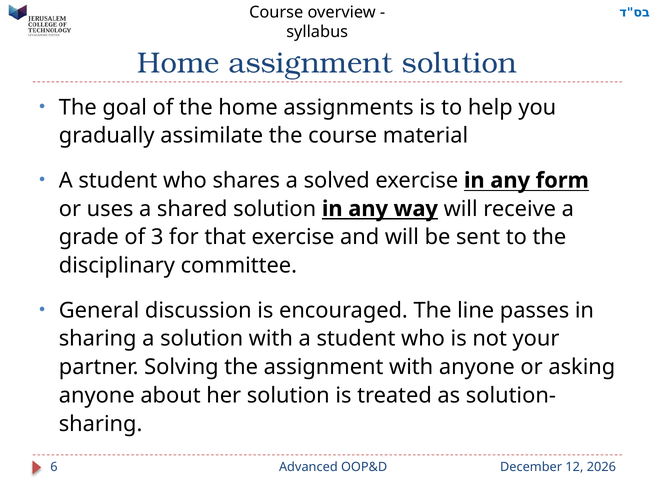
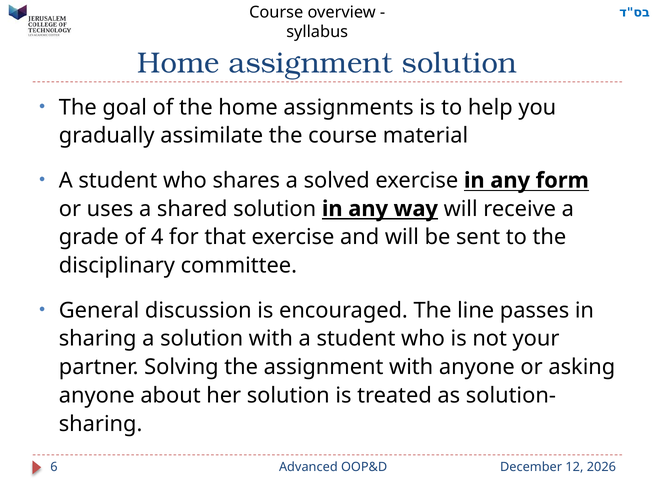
3: 3 -> 4
